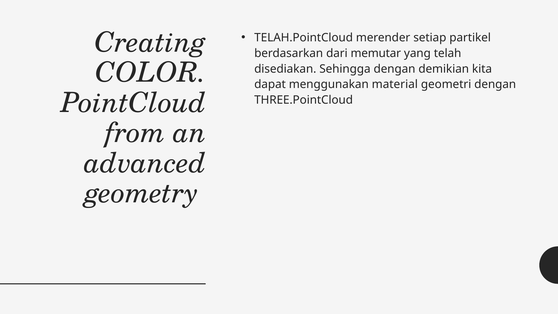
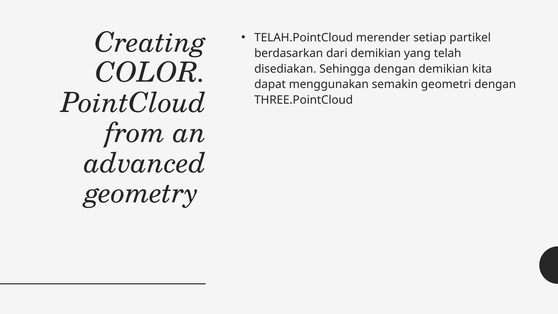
dari memutar: memutar -> demikian
material: material -> semakin
